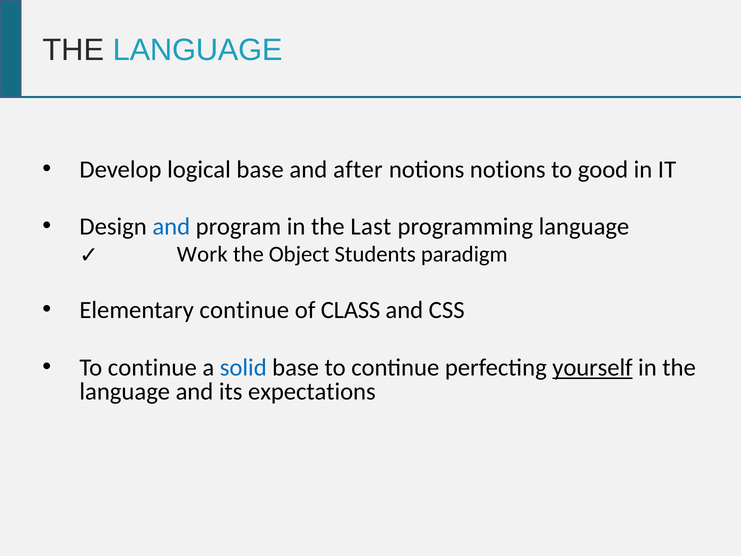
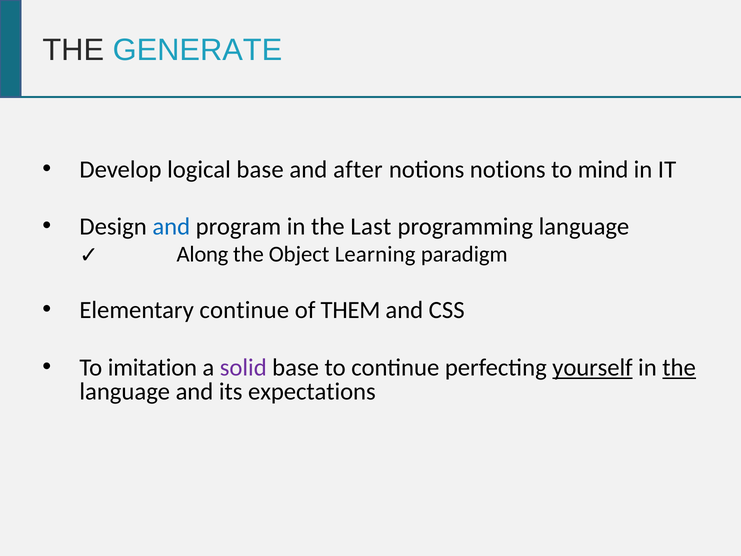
LANGUAGE at (198, 50): LANGUAGE -> GENERATE
good: good -> mind
Work: Work -> Along
Students: Students -> Learning
CLASS: CLASS -> THEM
continue at (152, 367): continue -> imitation
solid colour: blue -> purple
the at (679, 367) underline: none -> present
